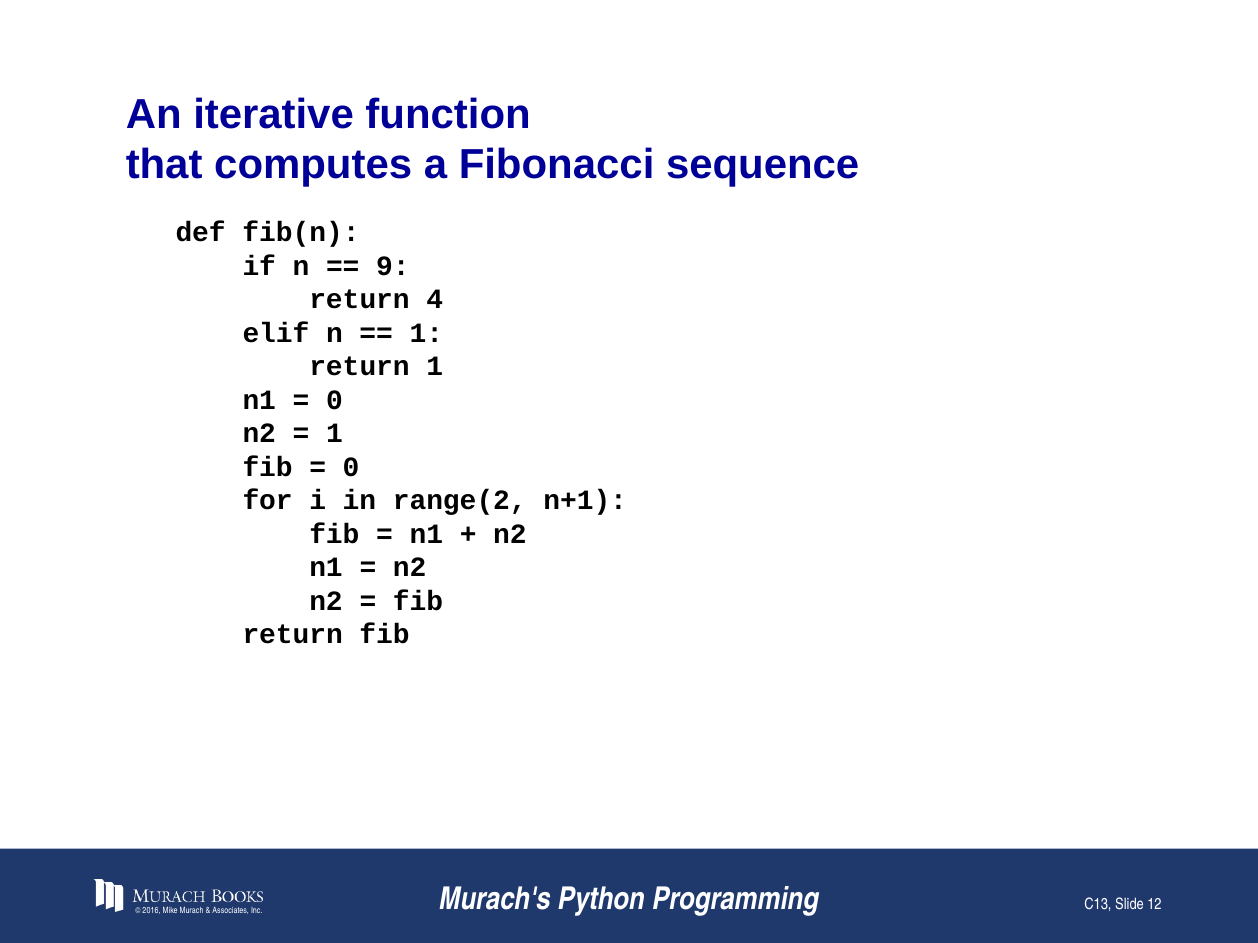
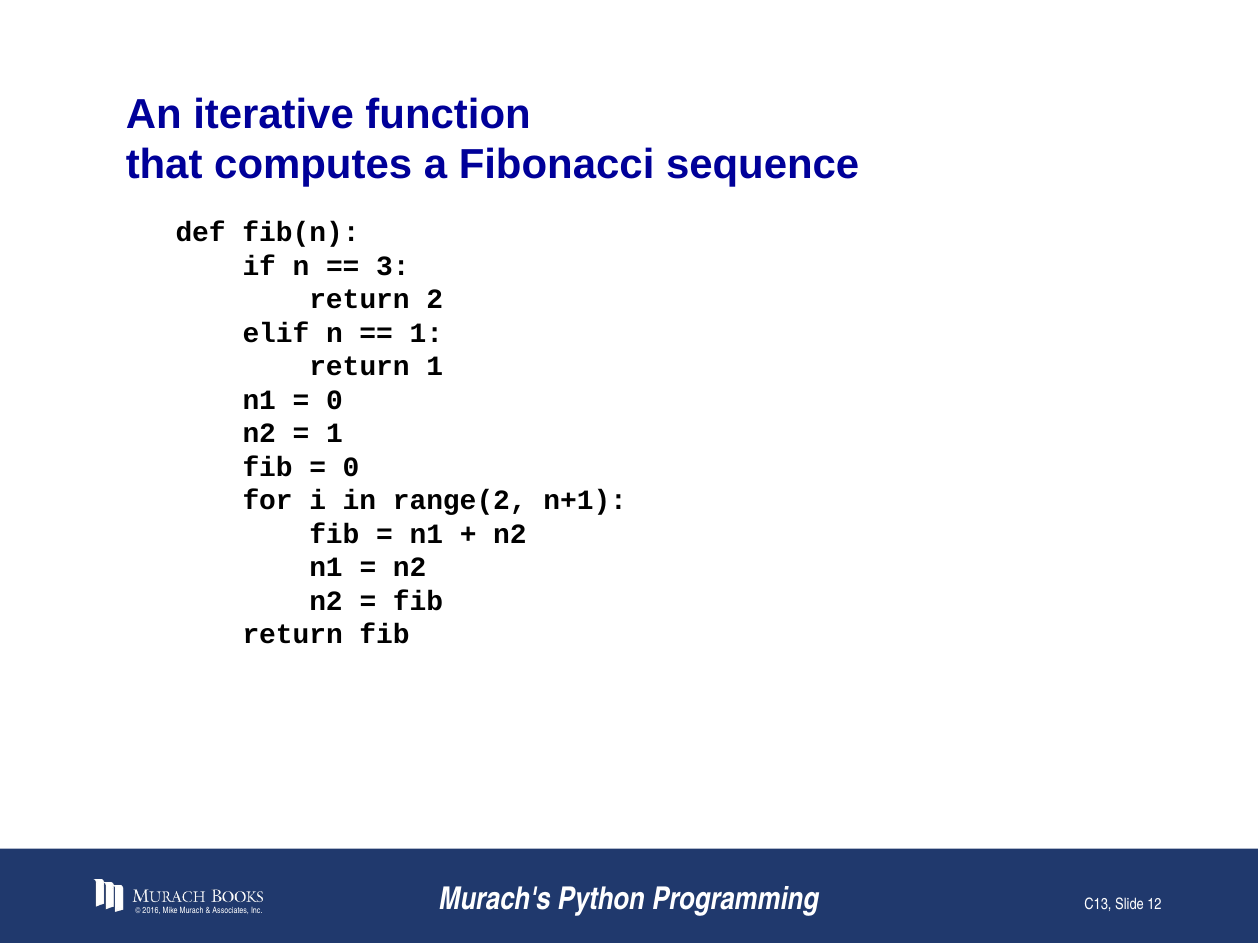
9: 9 -> 3
4: 4 -> 2
